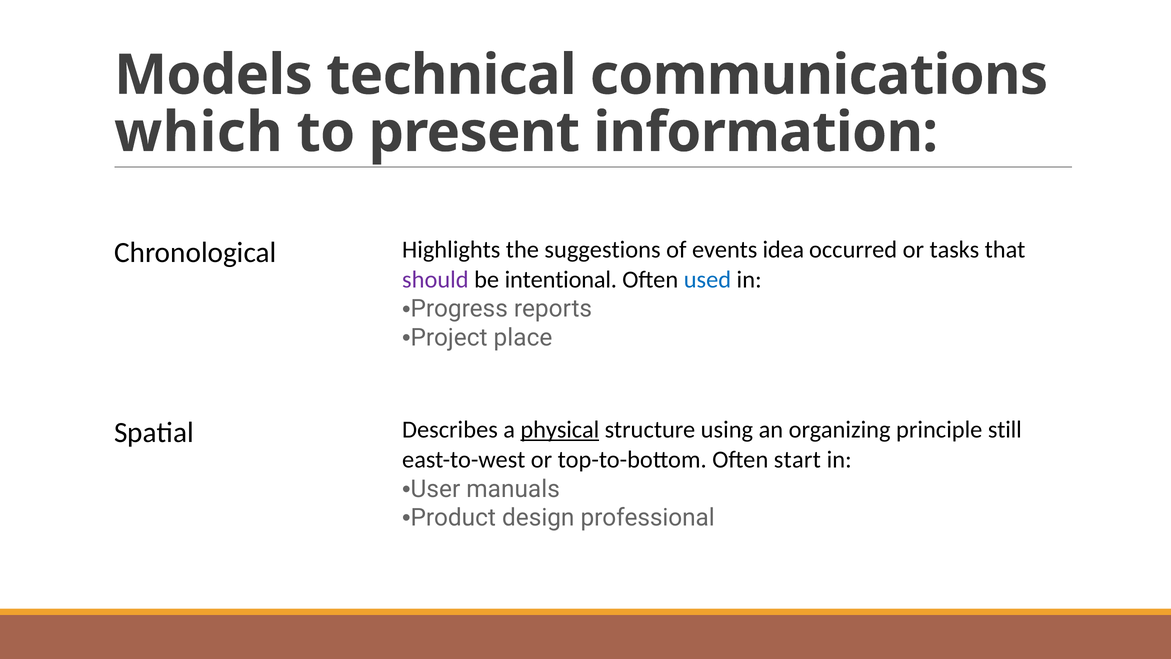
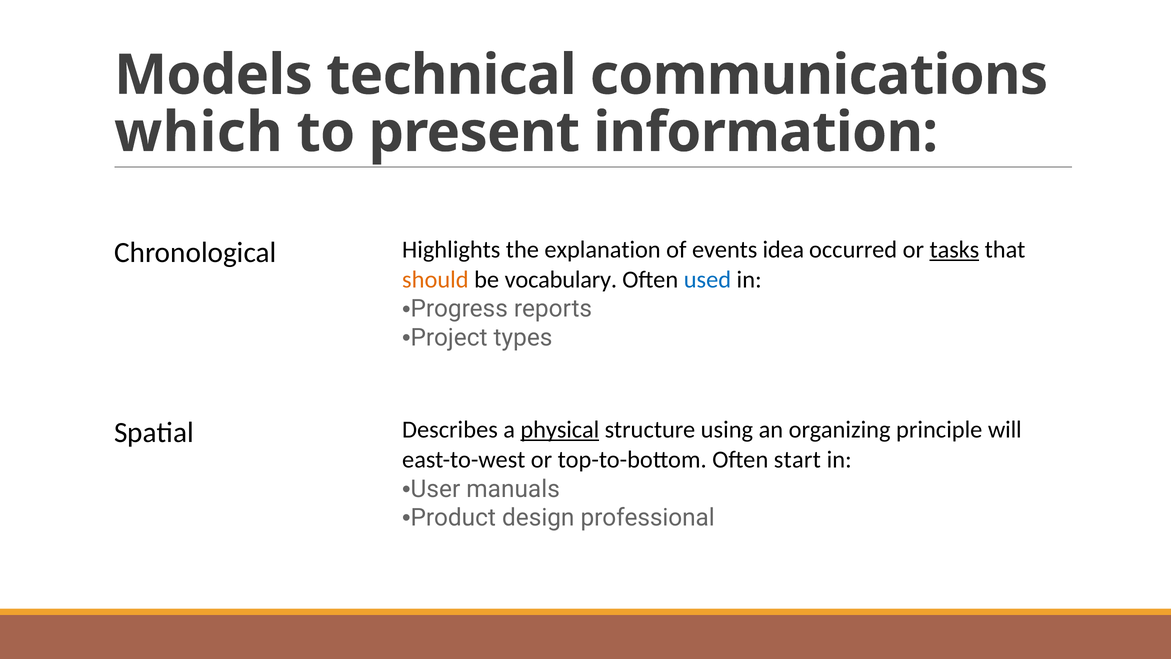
suggestions: suggestions -> explanation
tasks underline: none -> present
should colour: purple -> orange
intentional: intentional -> vocabulary
place: place -> types
still: still -> will
